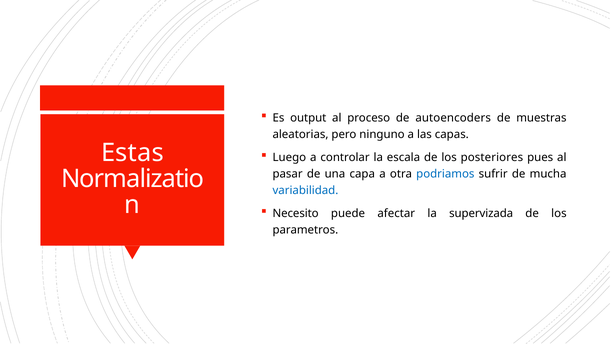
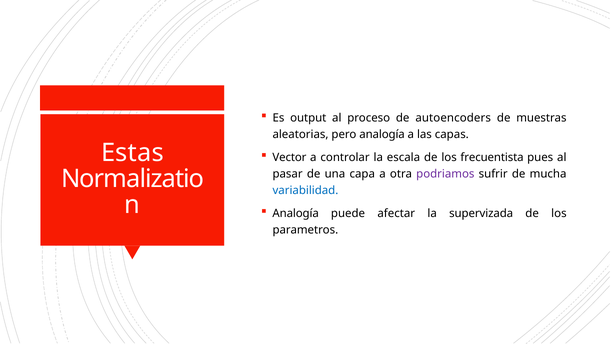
pero ninguno: ninguno -> analogía
Luego: Luego -> Vector
posteriores: posteriores -> frecuentista
podriamos colour: blue -> purple
Necesito at (296, 213): Necesito -> Analogía
